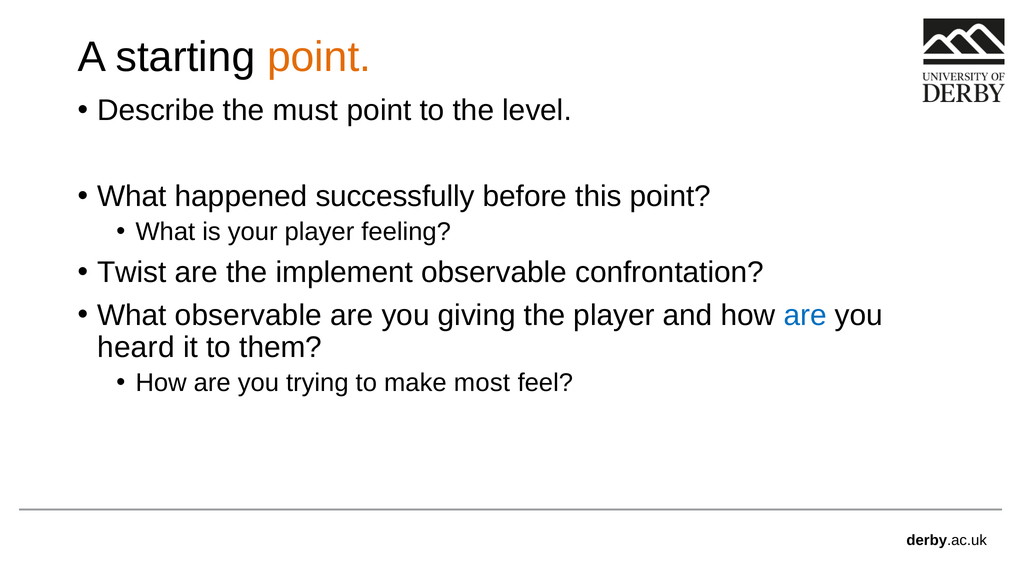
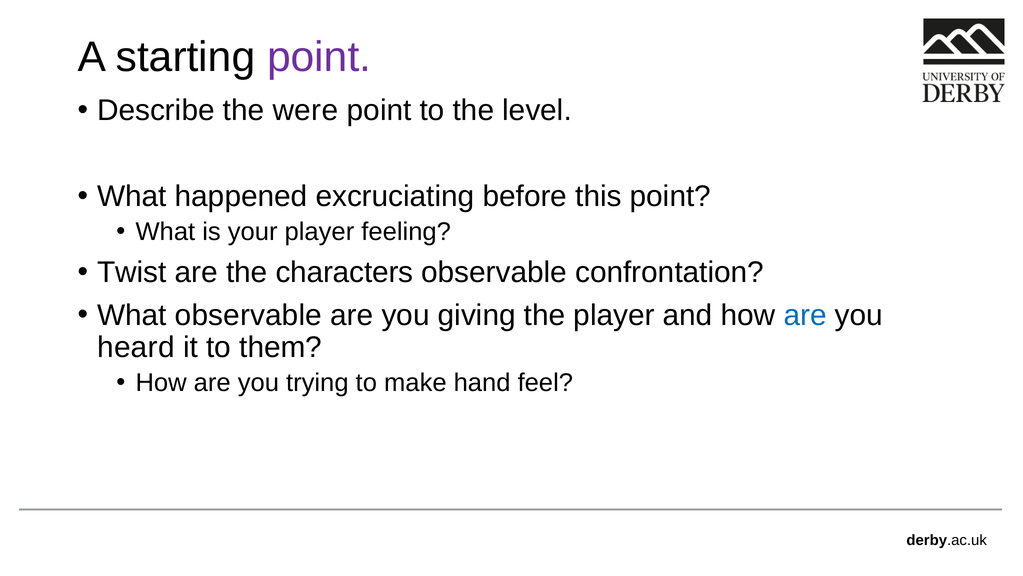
point at (319, 57) colour: orange -> purple
must: must -> were
successfully: successfully -> excruciating
implement: implement -> characters
most: most -> hand
